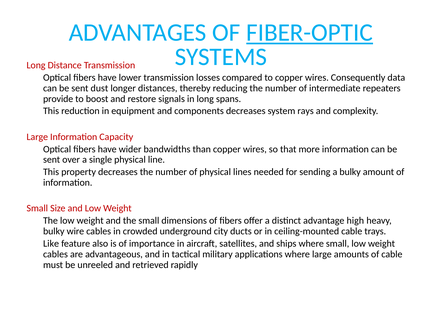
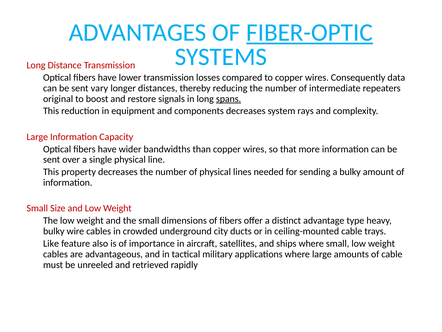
dust: dust -> vary
provide: provide -> original
spans underline: none -> present
high: high -> type
